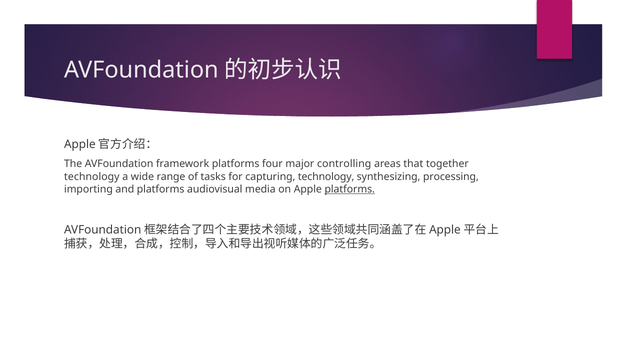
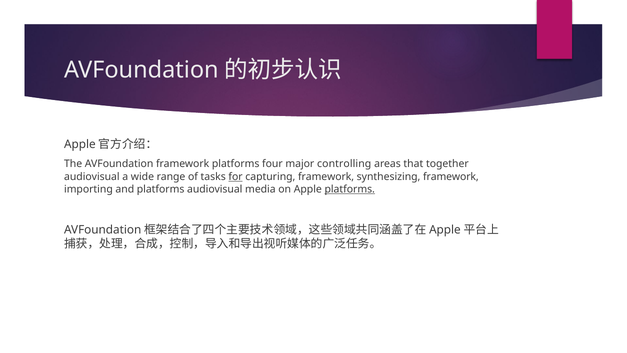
technology at (92, 176): technology -> audiovisual
for underline: none -> present
capturing technology: technology -> framework
synthesizing processing: processing -> framework
